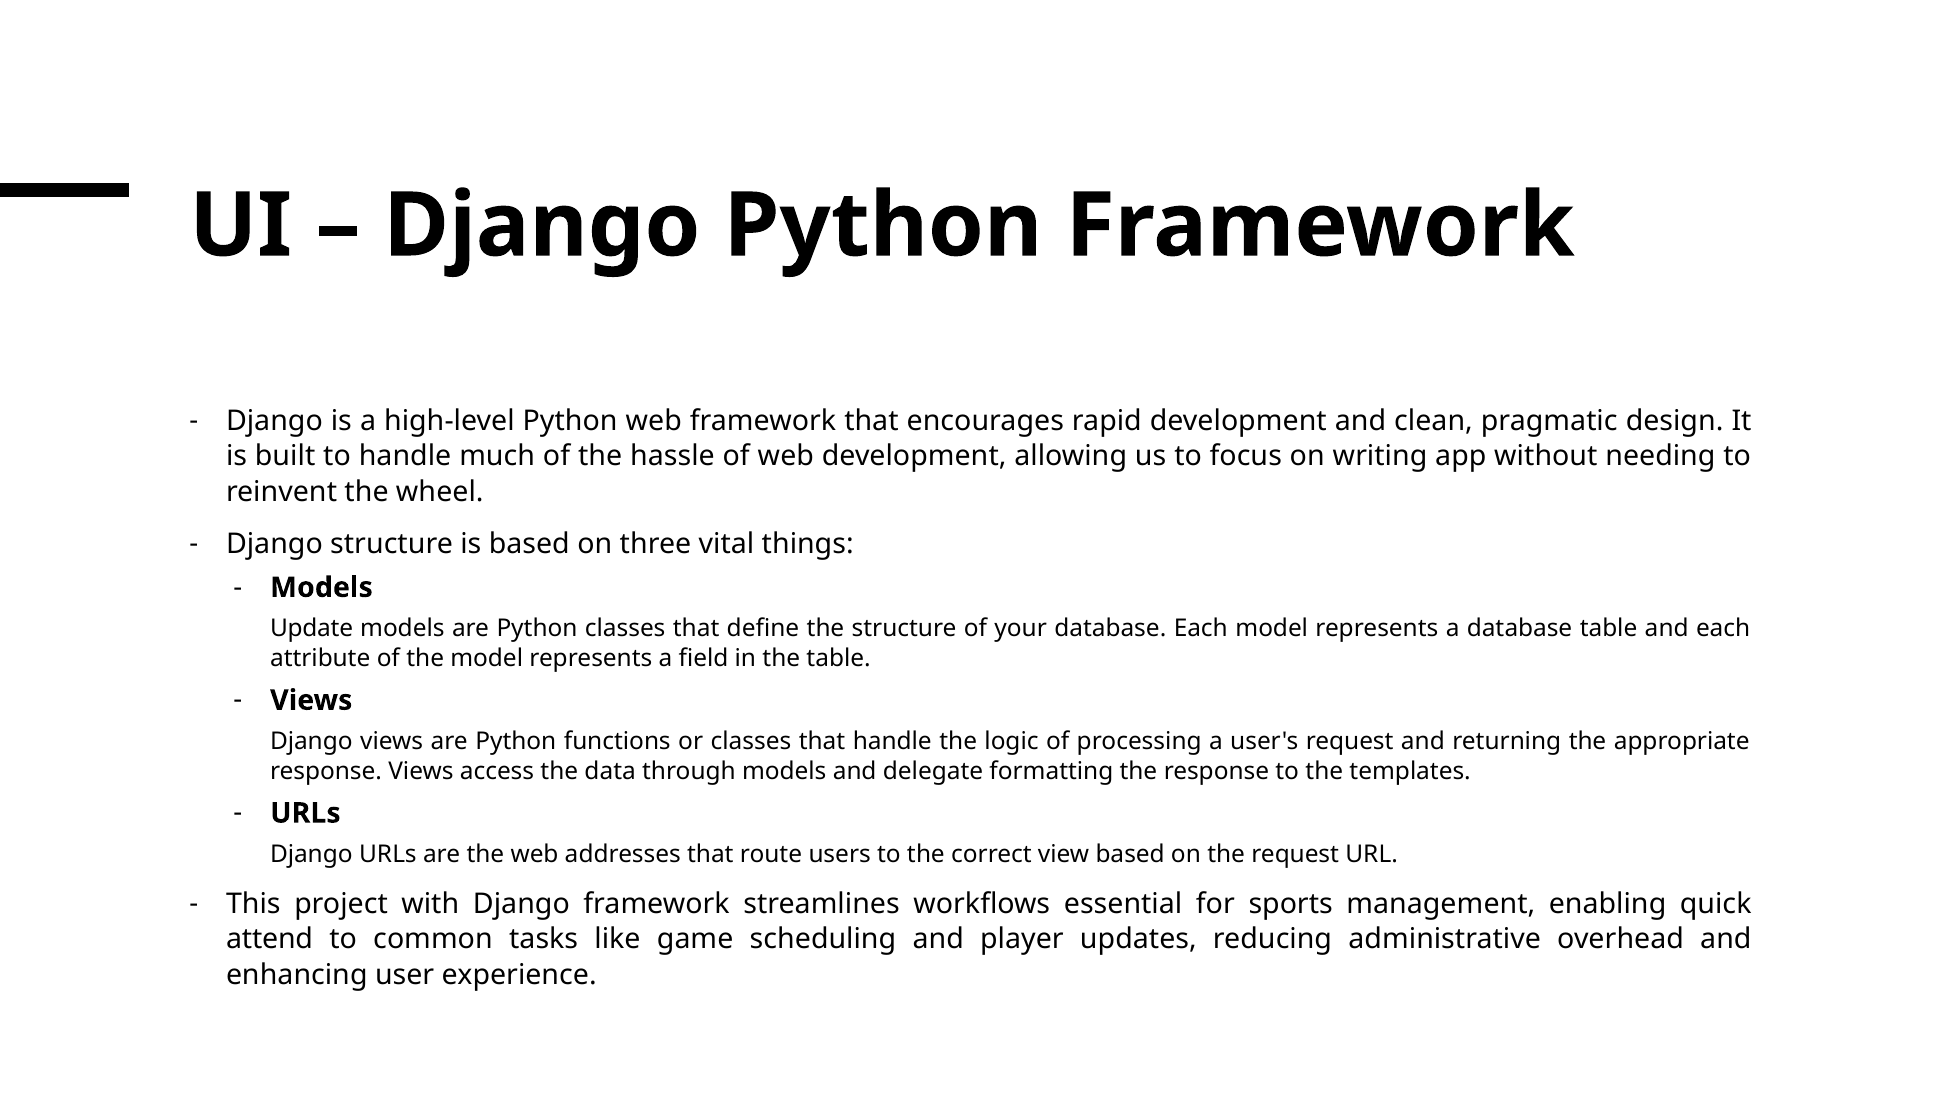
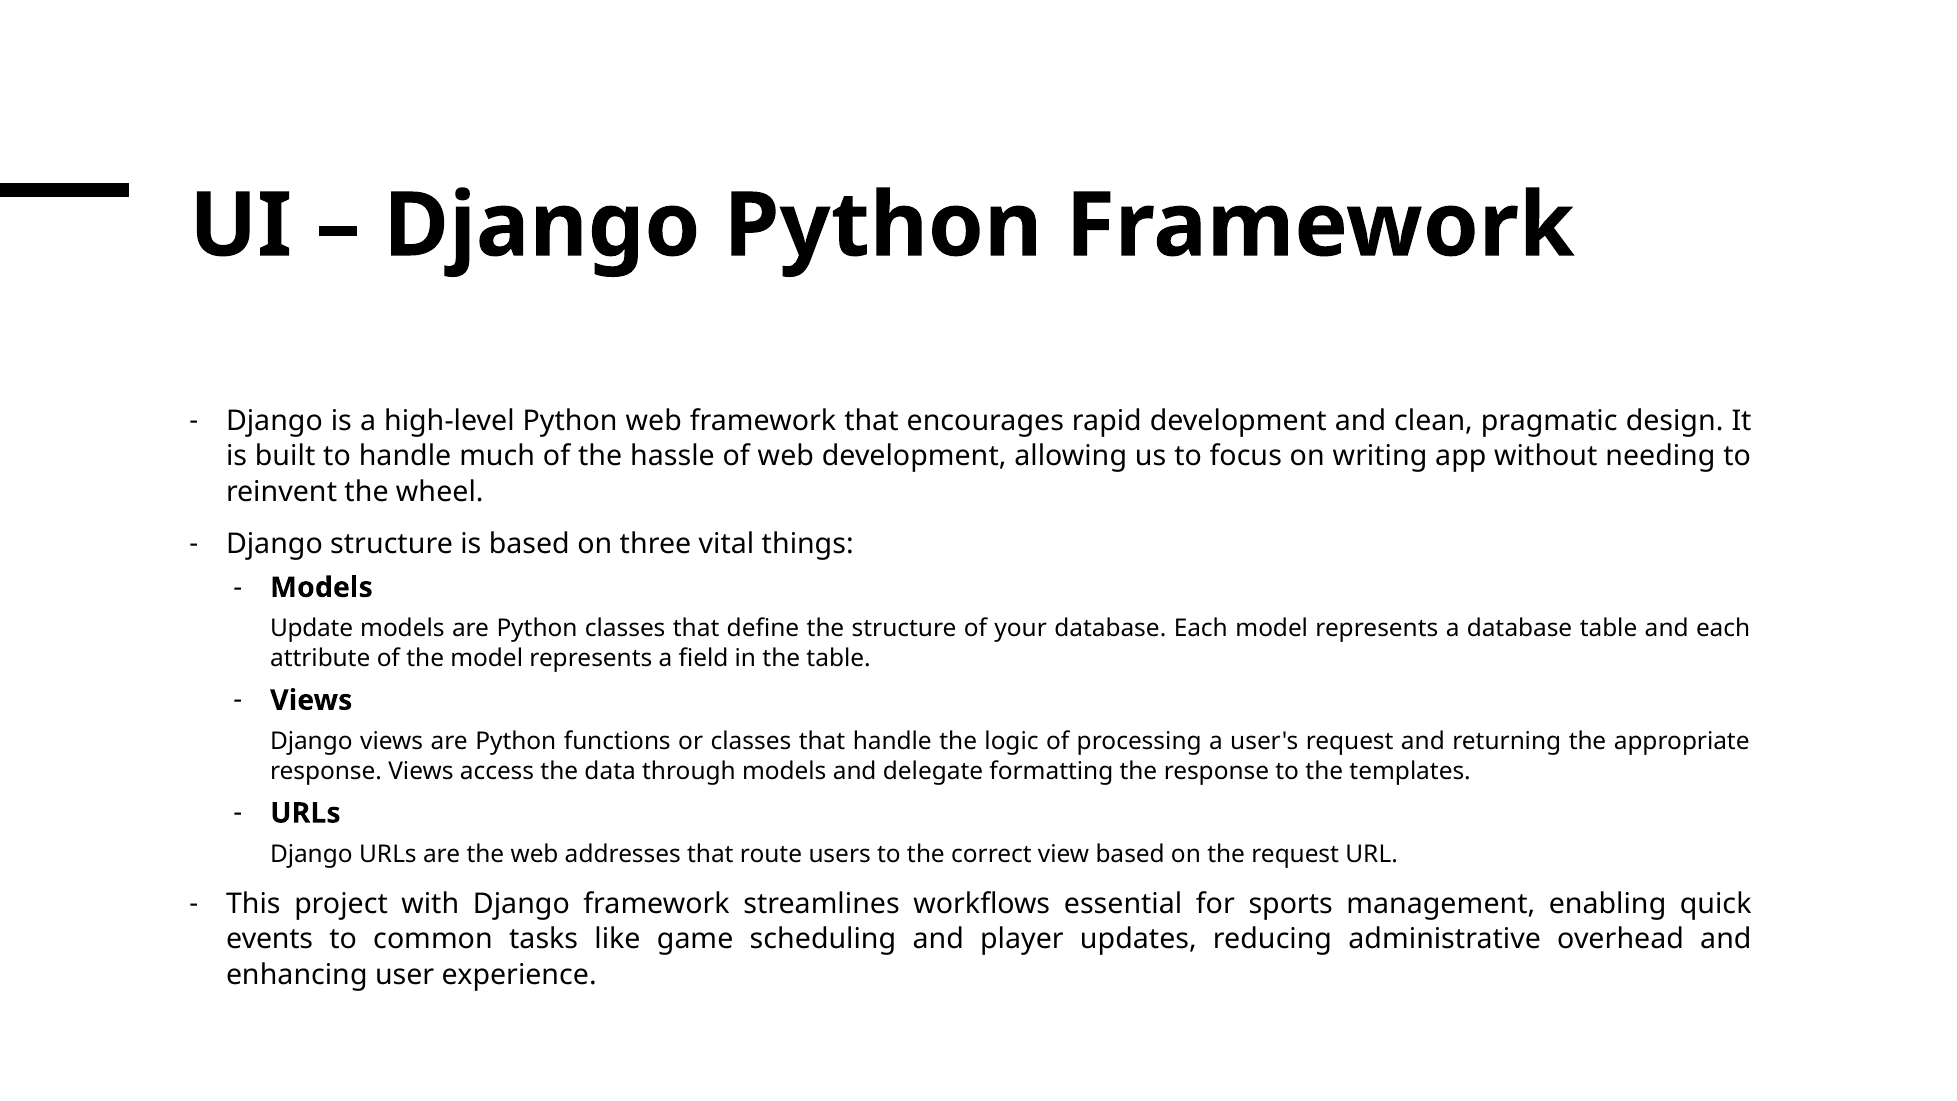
attend: attend -> events
